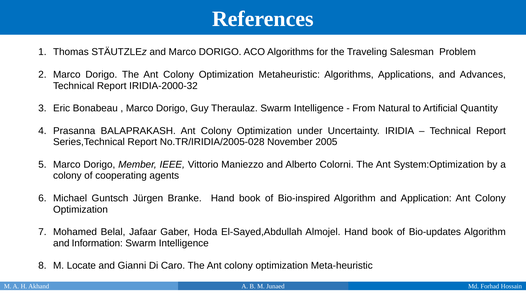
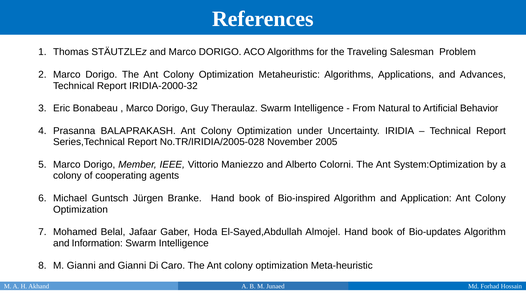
Quantity: Quantity -> Behavior
M Locate: Locate -> Gianni
